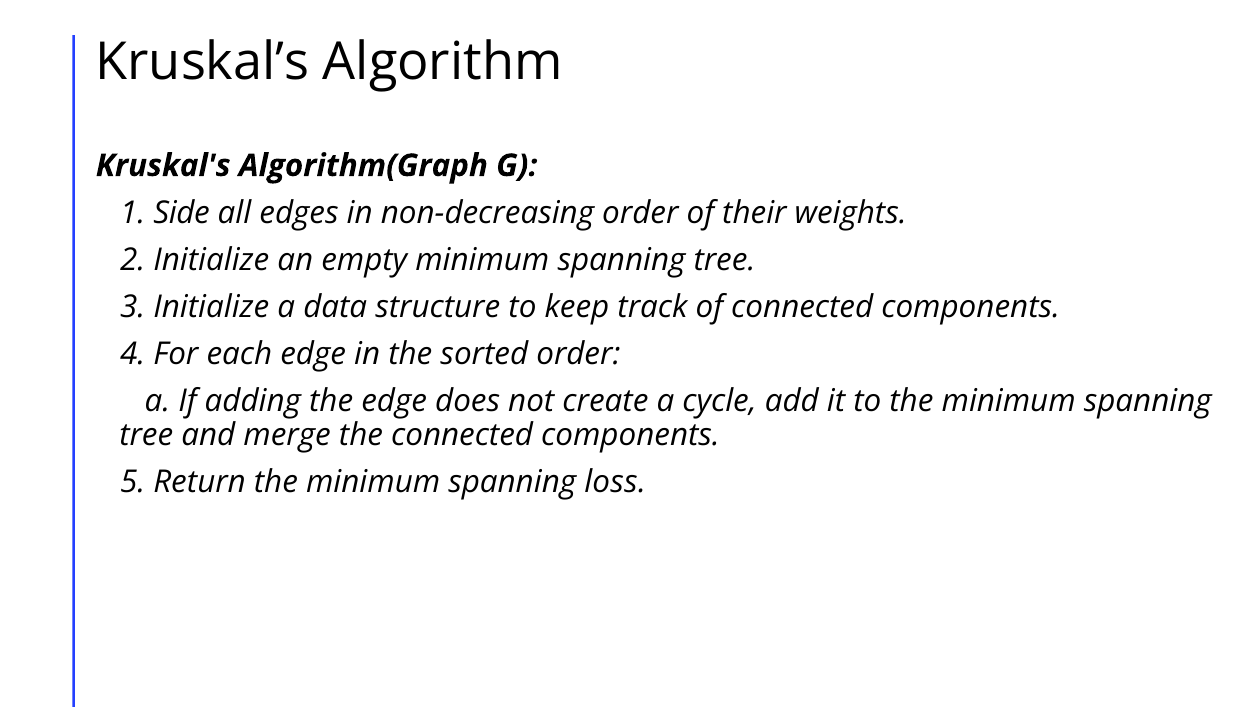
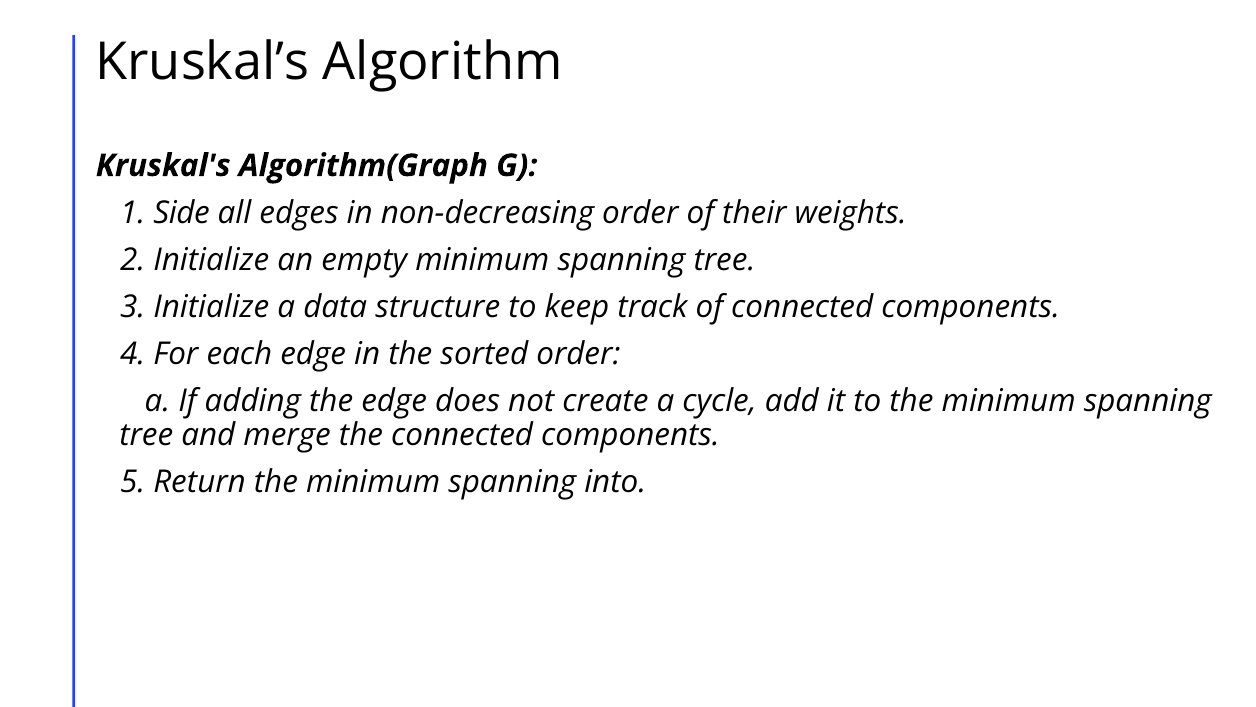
loss: loss -> into
